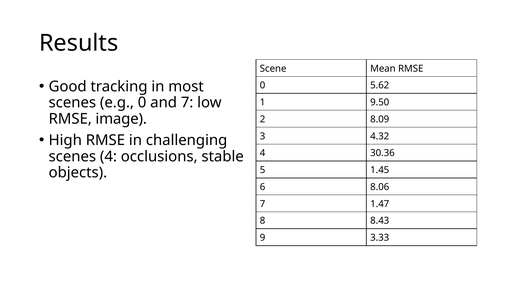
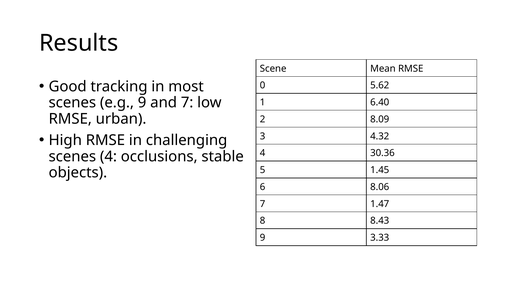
e.g 0: 0 -> 9
9.50: 9.50 -> 6.40
image: image -> urban
